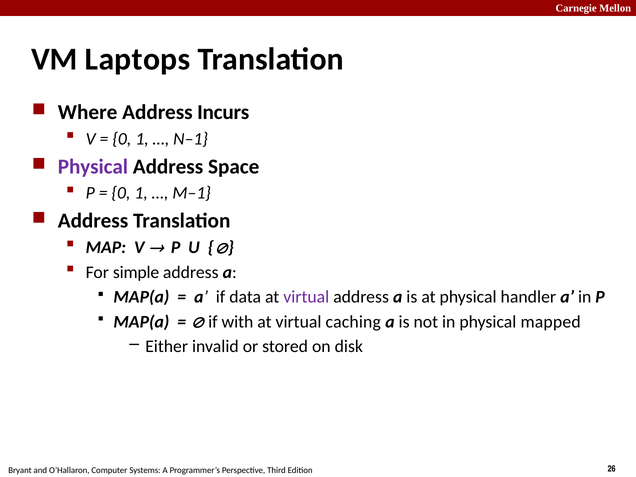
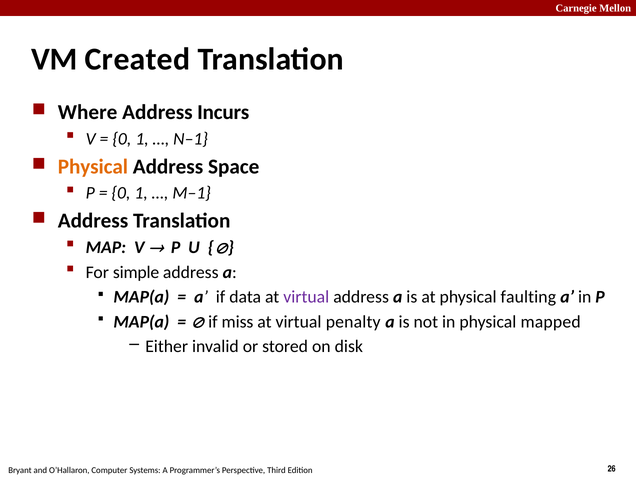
Laptops: Laptops -> Created
Physical at (93, 167) colour: purple -> orange
handler: handler -> faulting
with: with -> miss
caching: caching -> penalty
